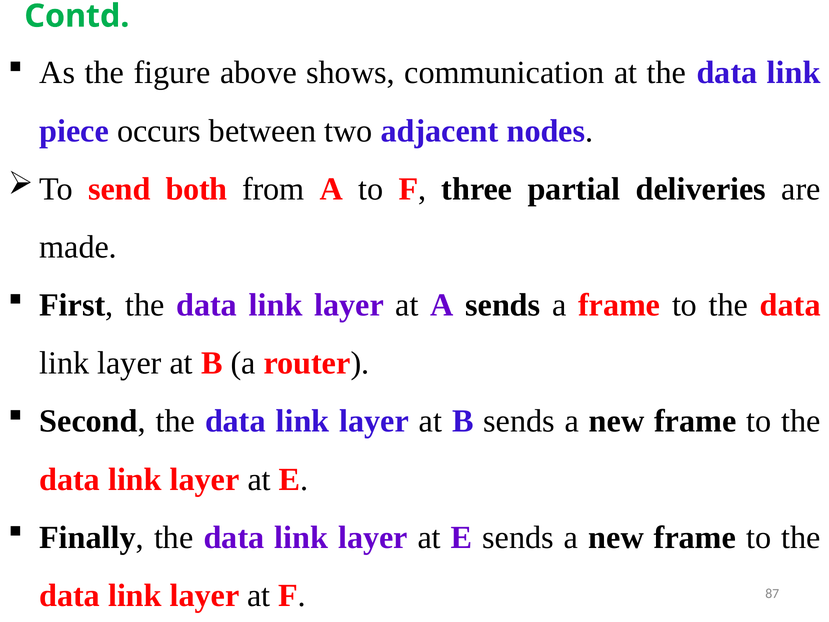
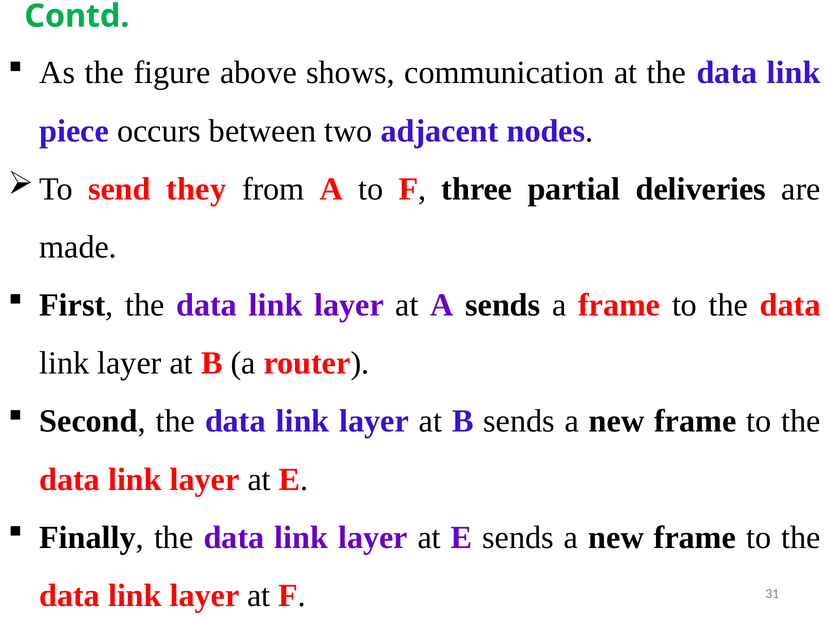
both: both -> they
87: 87 -> 31
